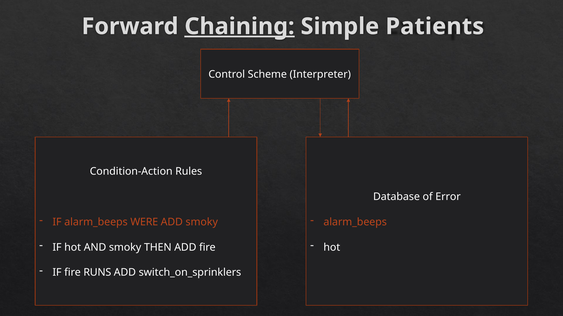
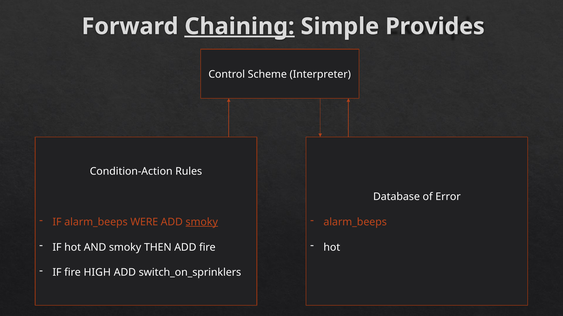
Patients: Patients -> Provides
smoky at (202, 222) underline: none -> present
RUNS: RUNS -> HIGH
